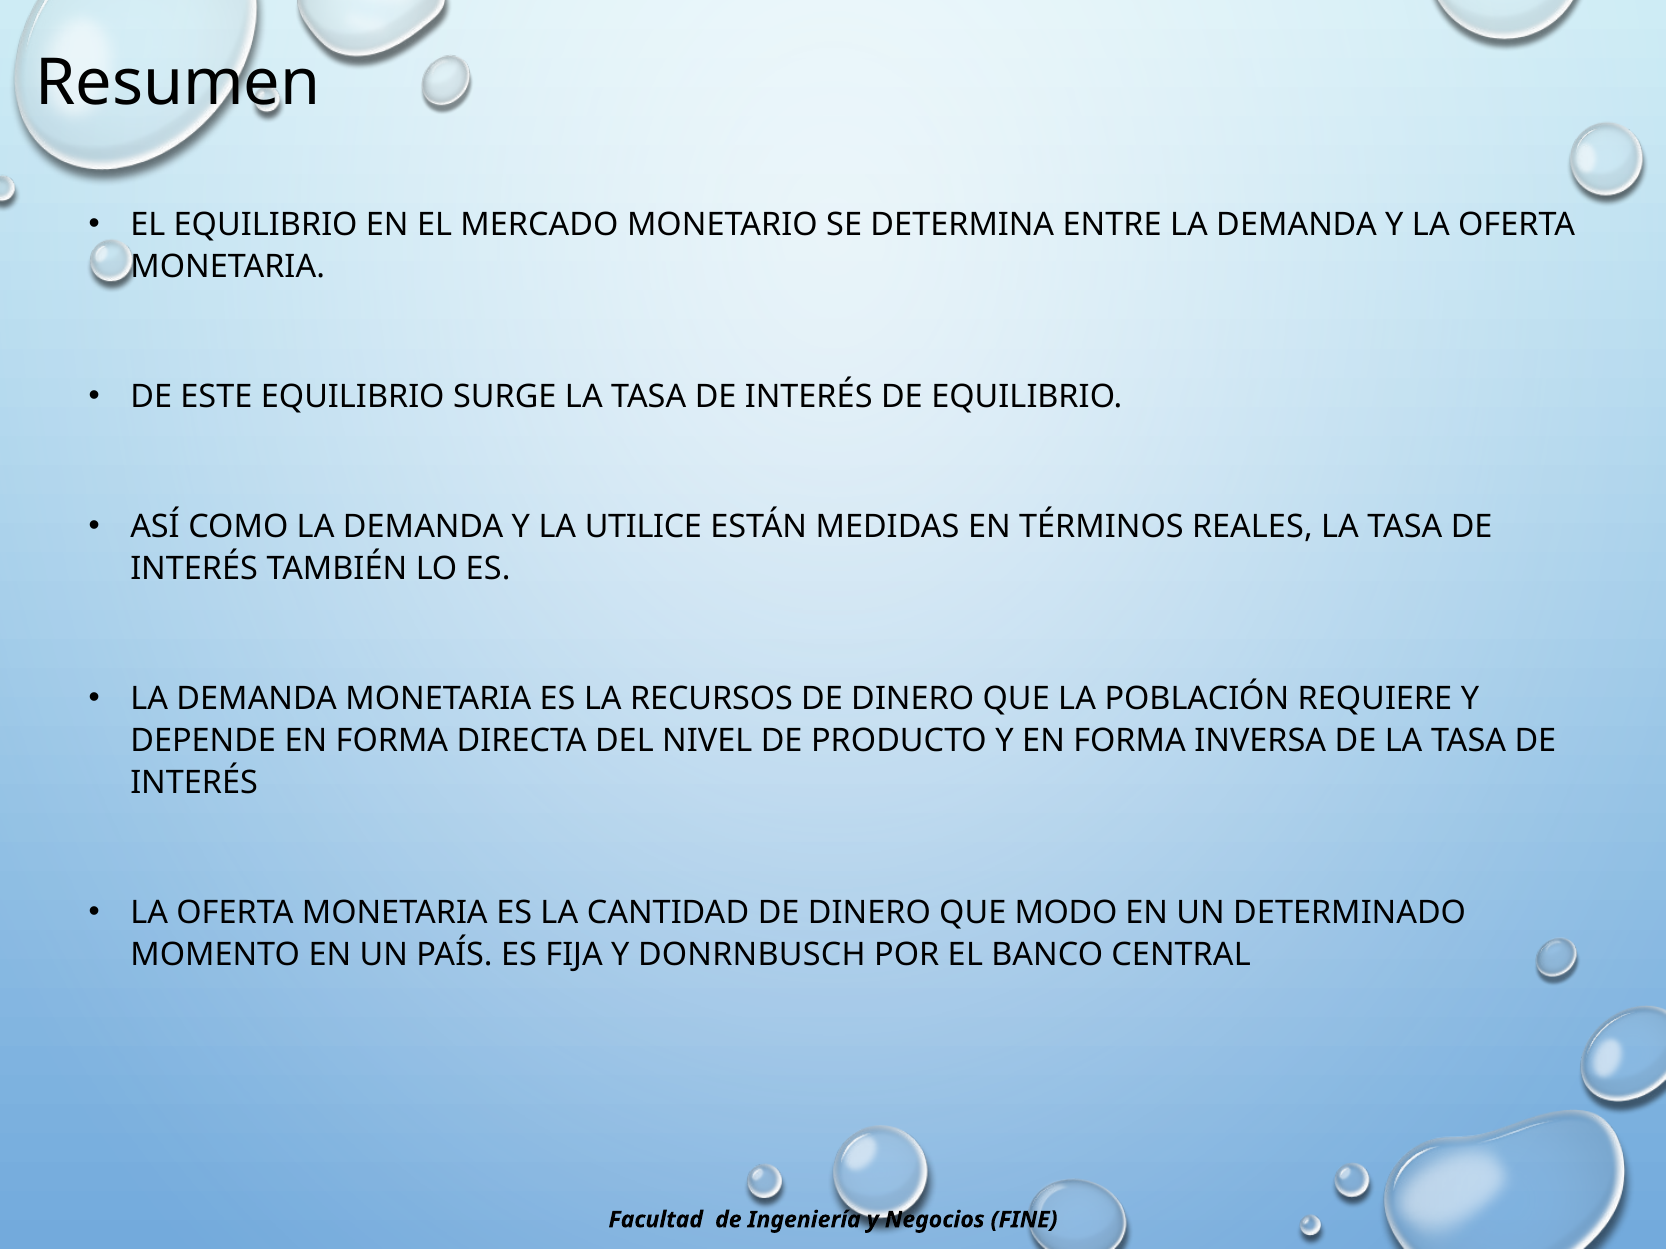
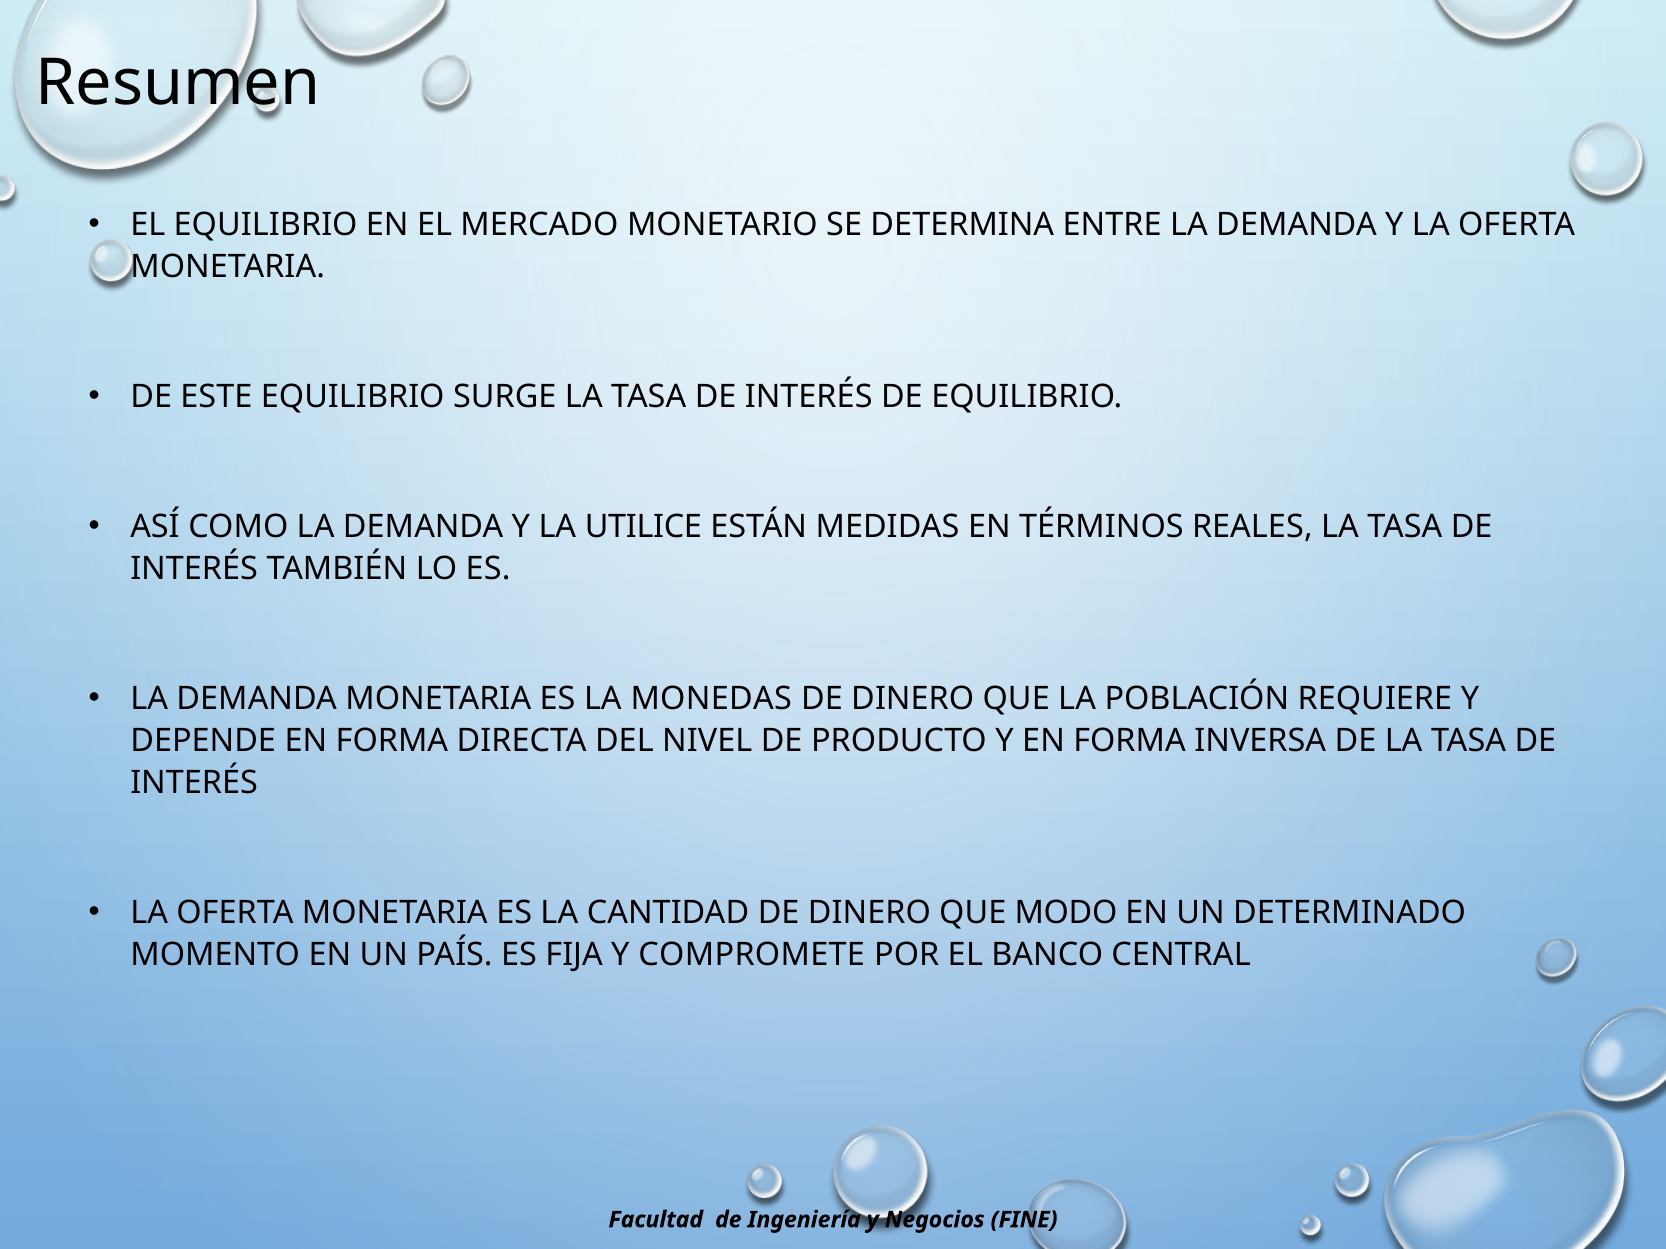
RECURSOS: RECURSOS -> MONEDAS
DONRNBUSCH: DONRNBUSCH -> COMPROMETE
